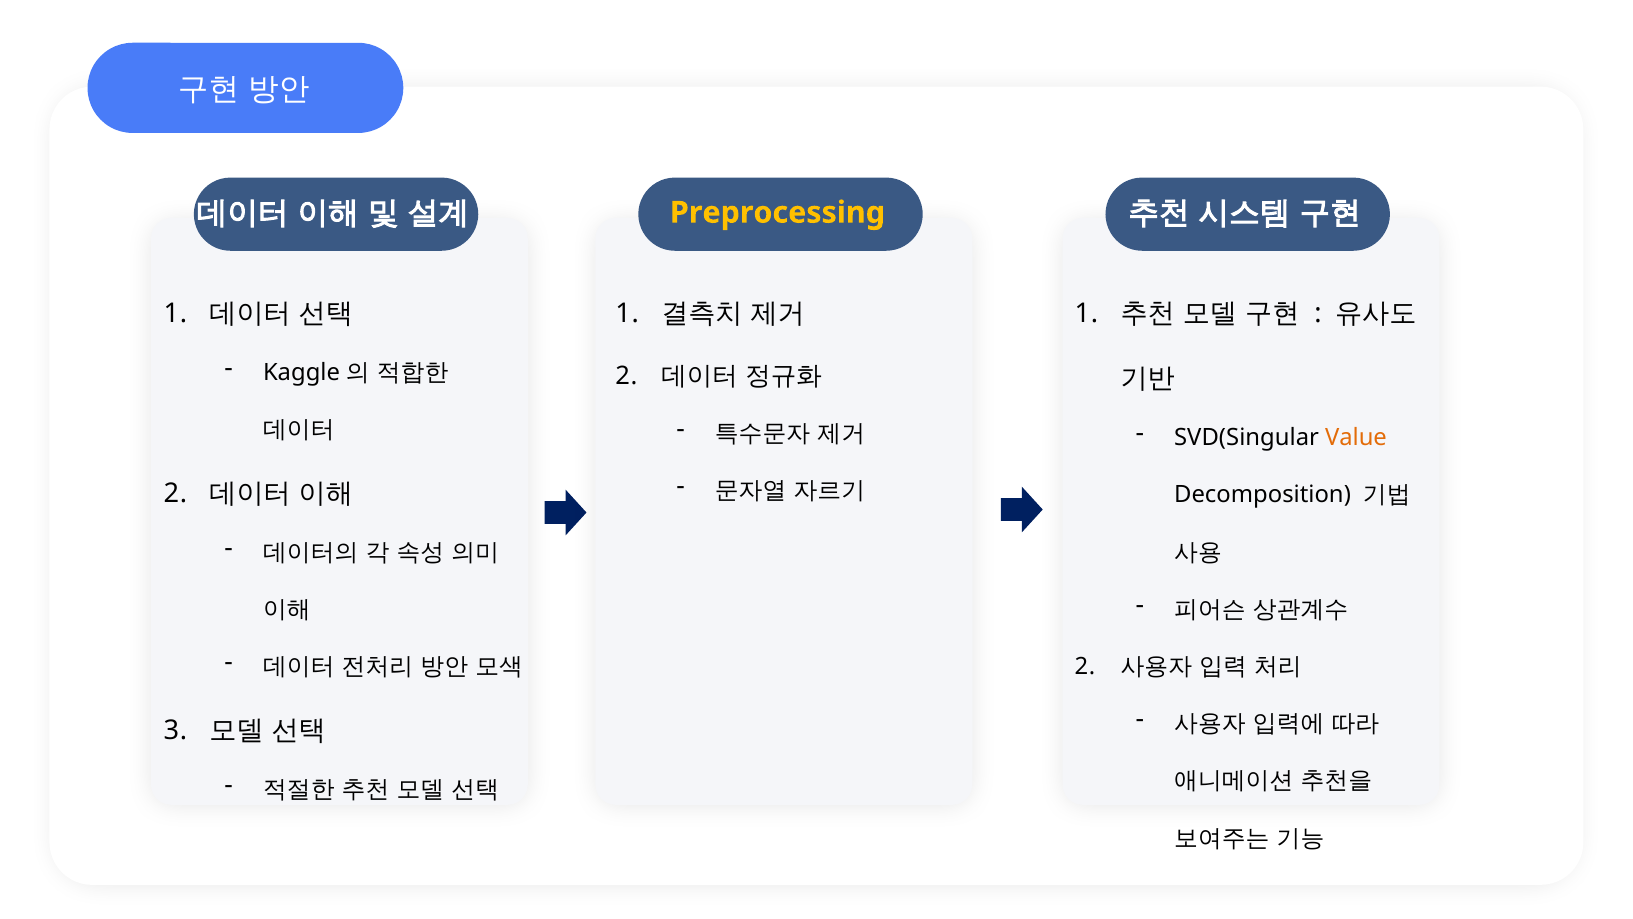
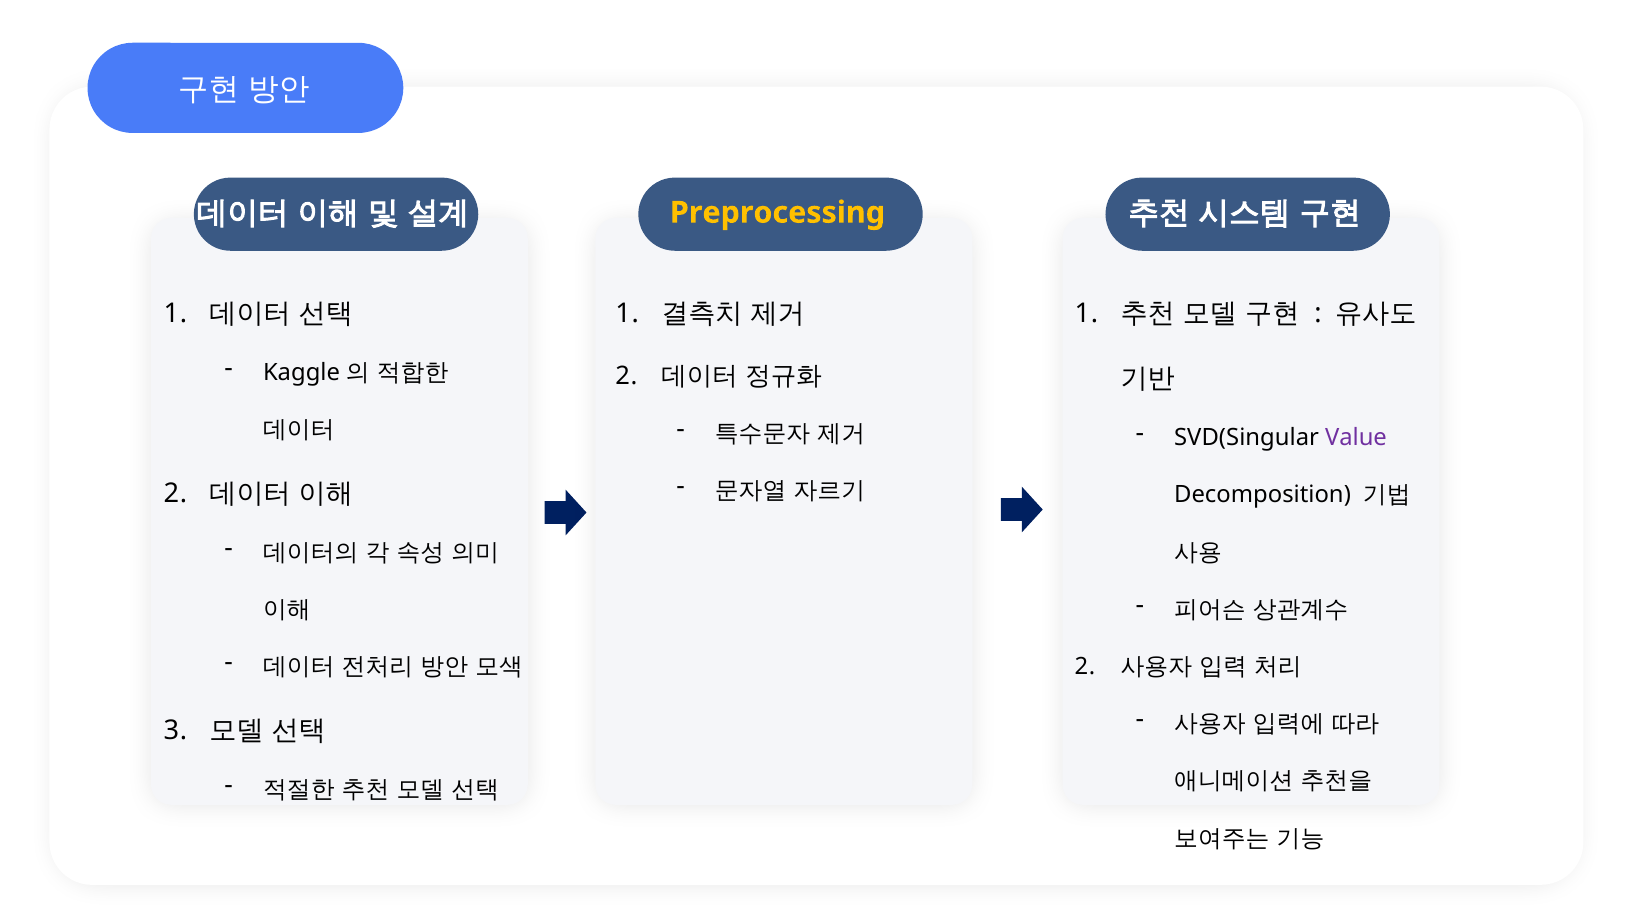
Value colour: orange -> purple
